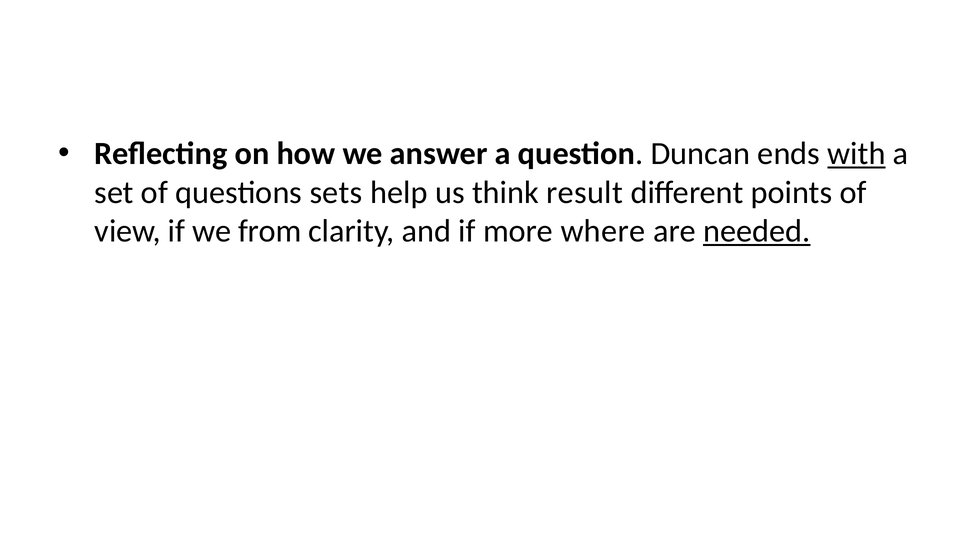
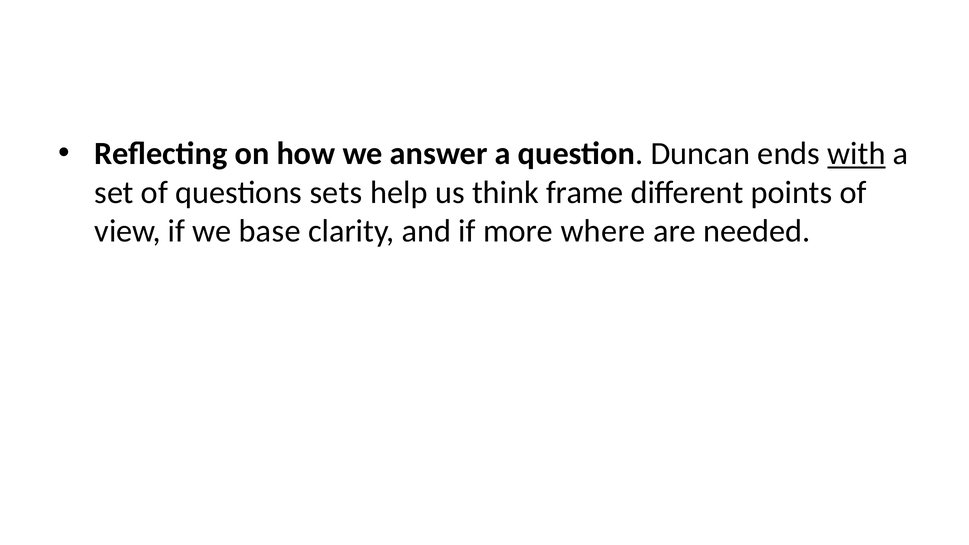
result: result -> frame
from: from -> base
needed underline: present -> none
